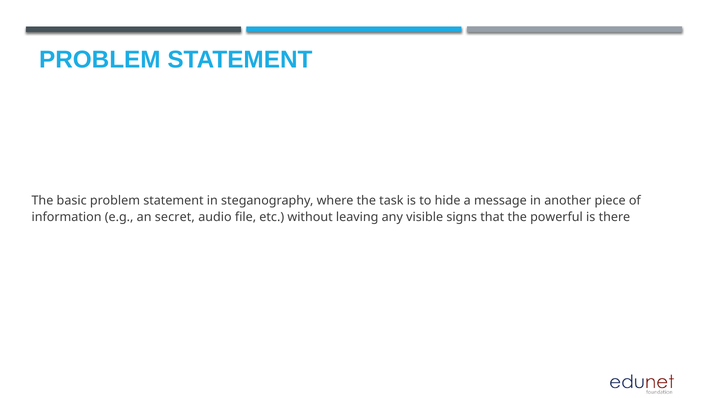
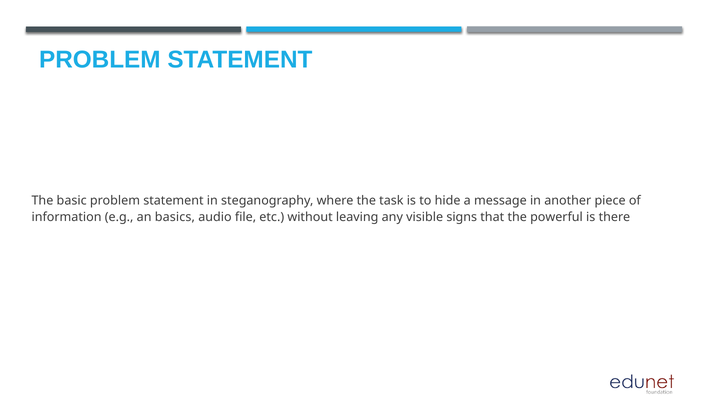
secret: secret -> basics
